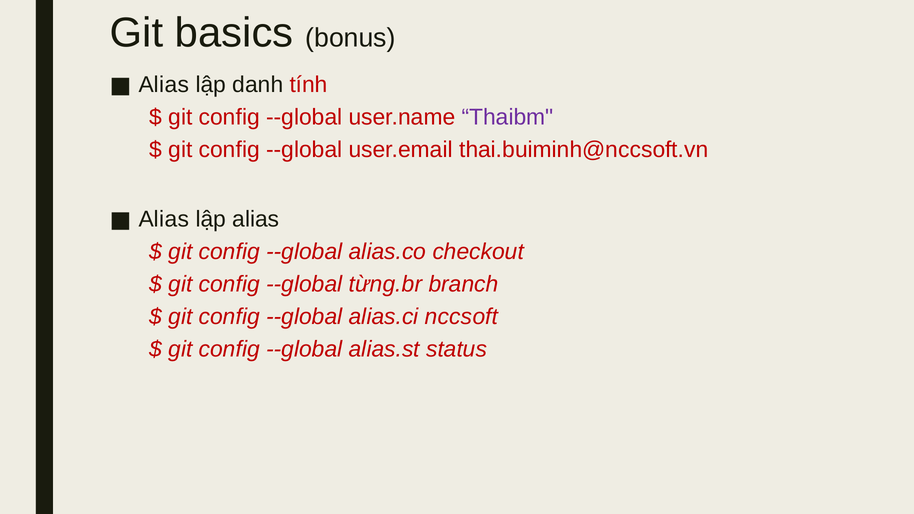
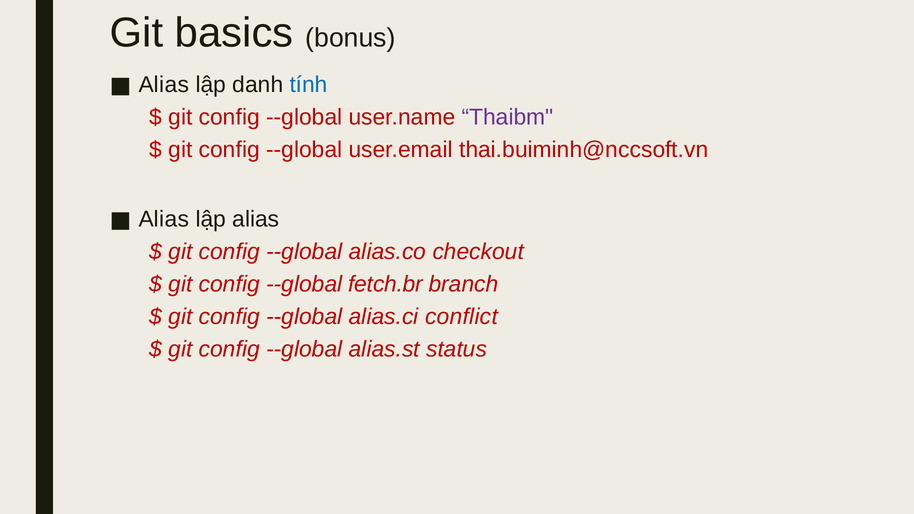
tính colour: red -> blue
từng.br: từng.br -> fetch.br
nccsoft: nccsoft -> conflict
